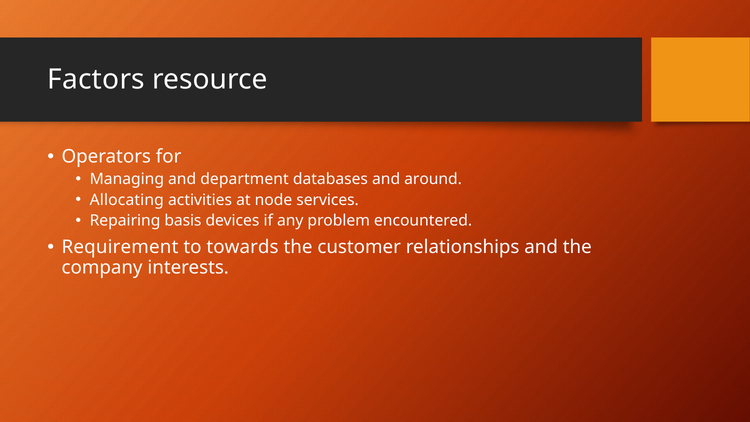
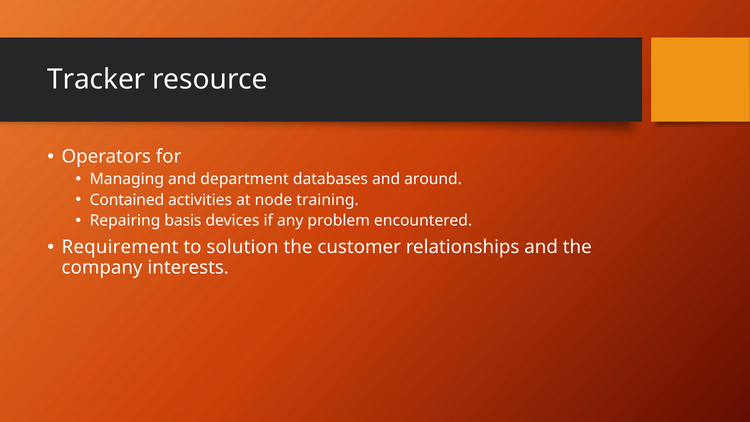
Factors: Factors -> Tracker
Allocating: Allocating -> Contained
services: services -> training
towards: towards -> solution
